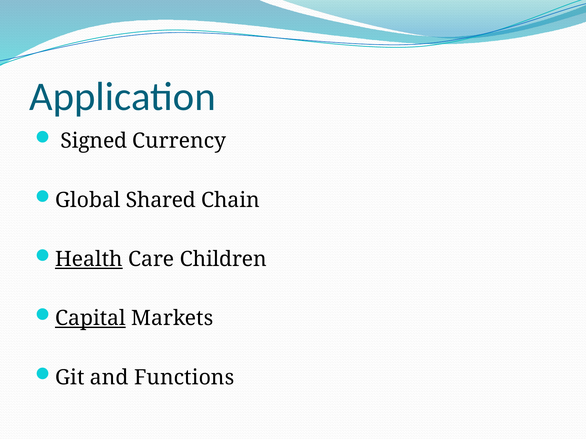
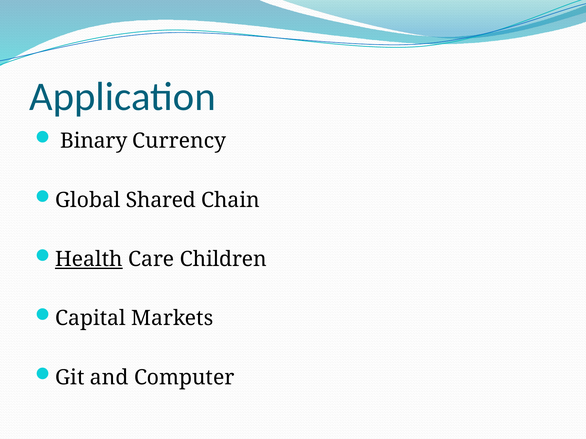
Signed: Signed -> Binary
Capital underline: present -> none
Functions: Functions -> Computer
